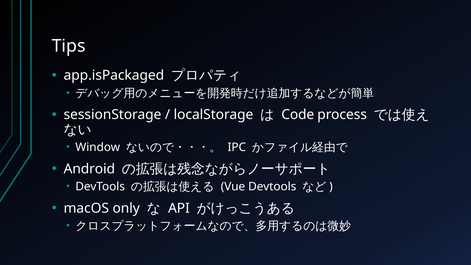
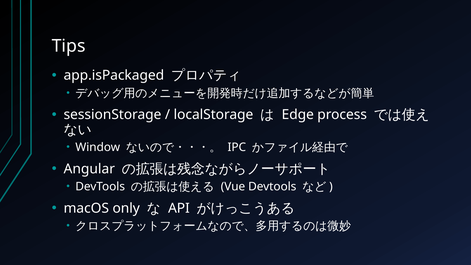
Code: Code -> Edge
Android: Android -> Angular
